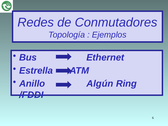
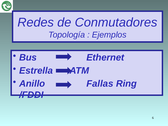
Algún: Algún -> Fallas
